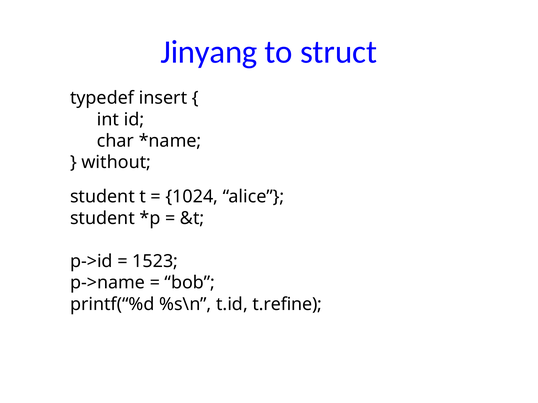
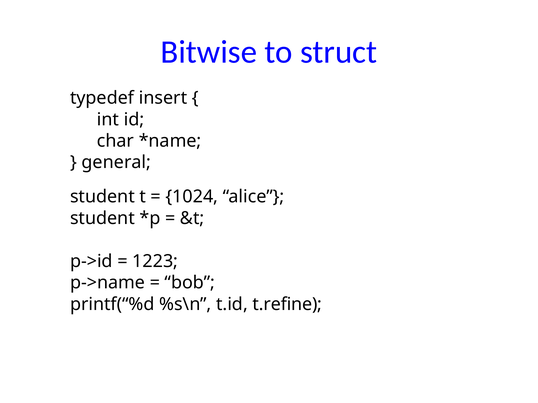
Jinyang: Jinyang -> Bitwise
without: without -> general
1523: 1523 -> 1223
